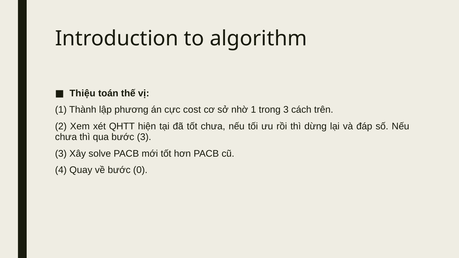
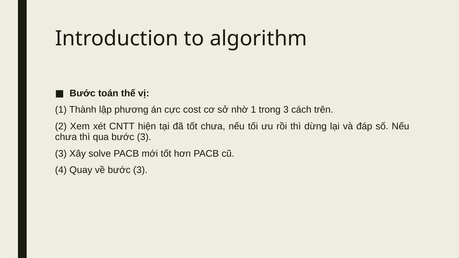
Thiệu at (82, 93): Thiệu -> Bước
QHTT: QHTT -> CNTT
về bước 0: 0 -> 3
